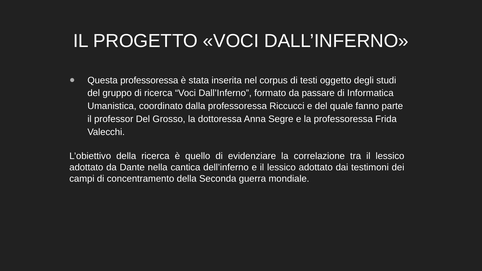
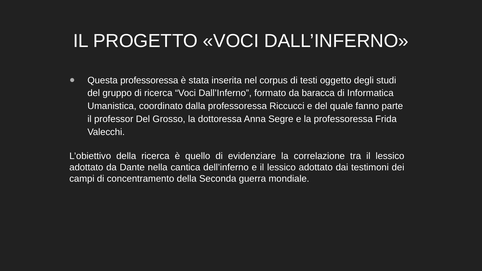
passare: passare -> baracca
